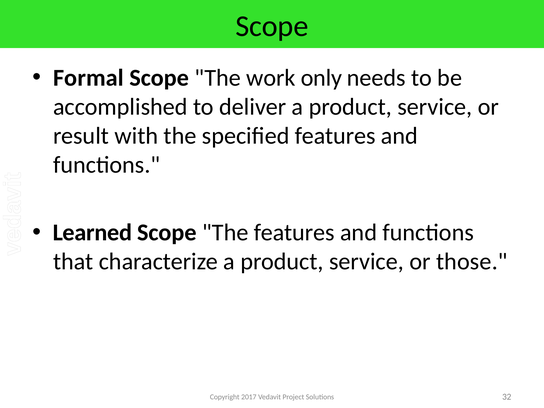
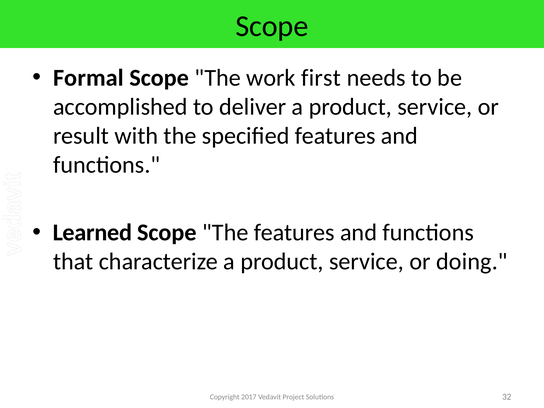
only: only -> first
those: those -> doing
